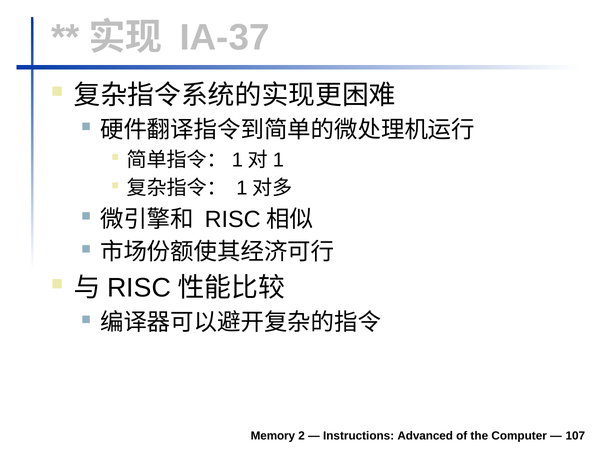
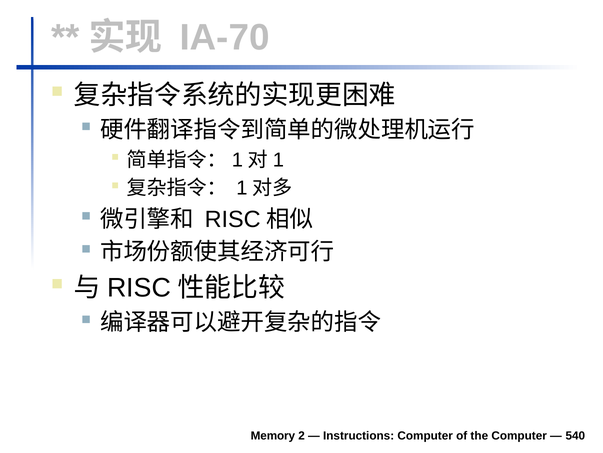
IA-37: IA-37 -> IA-70
Instructions Advanced: Advanced -> Computer
107: 107 -> 540
